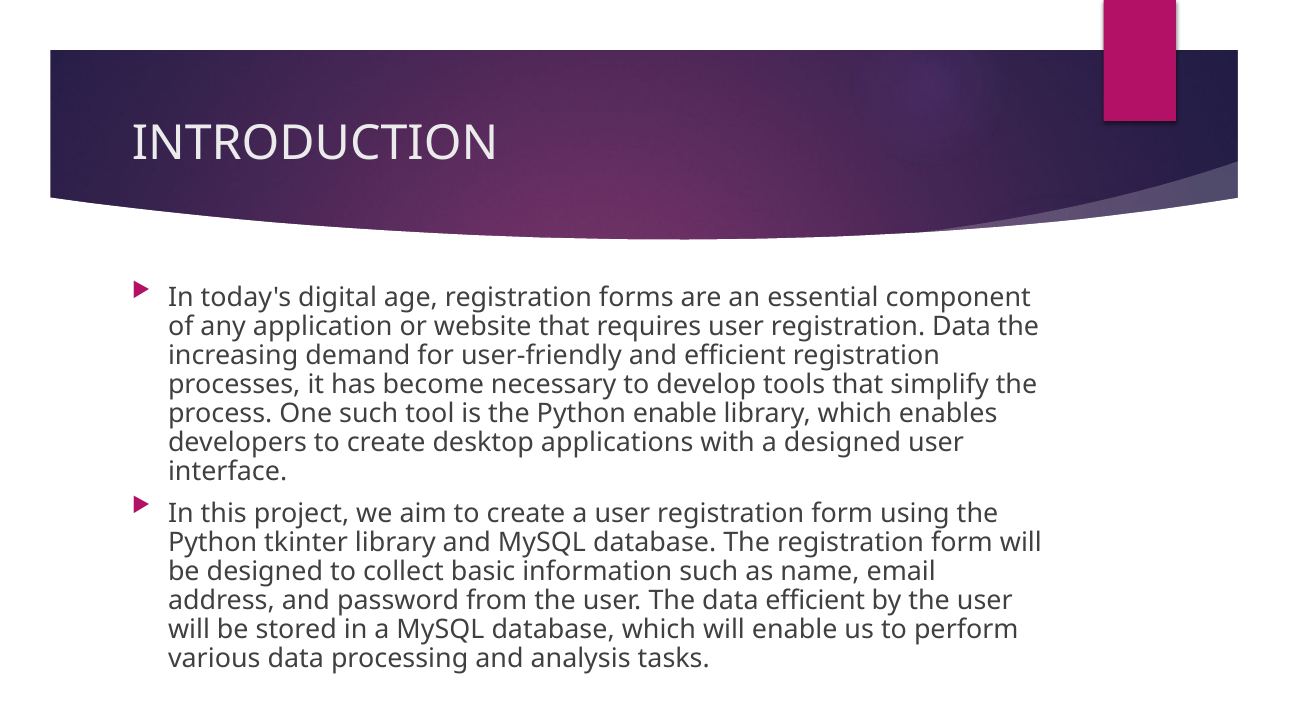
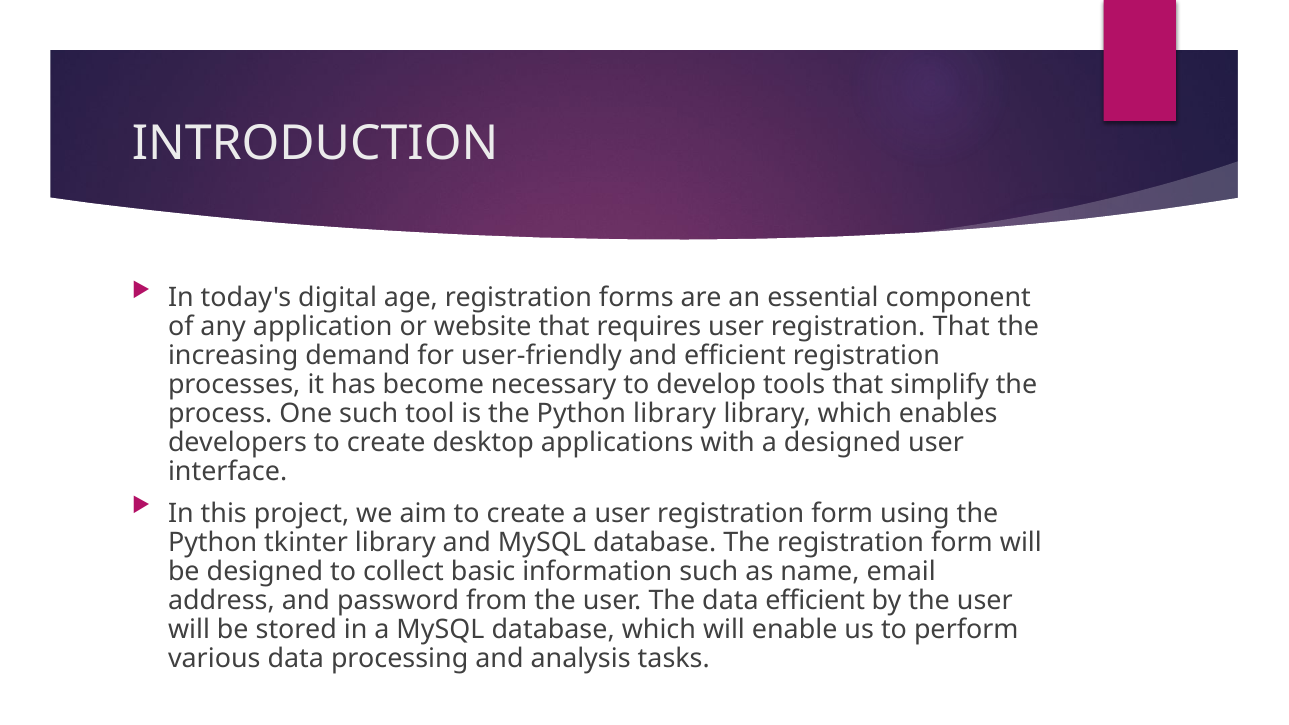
registration Data: Data -> That
Python enable: enable -> library
